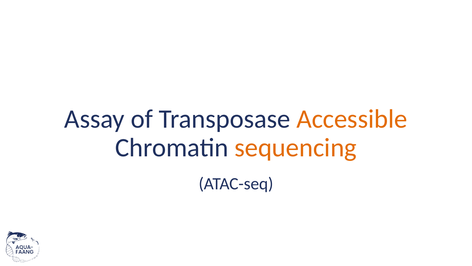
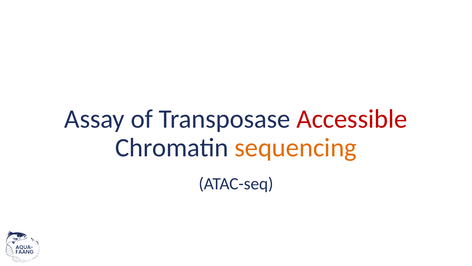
Accessible colour: orange -> red
